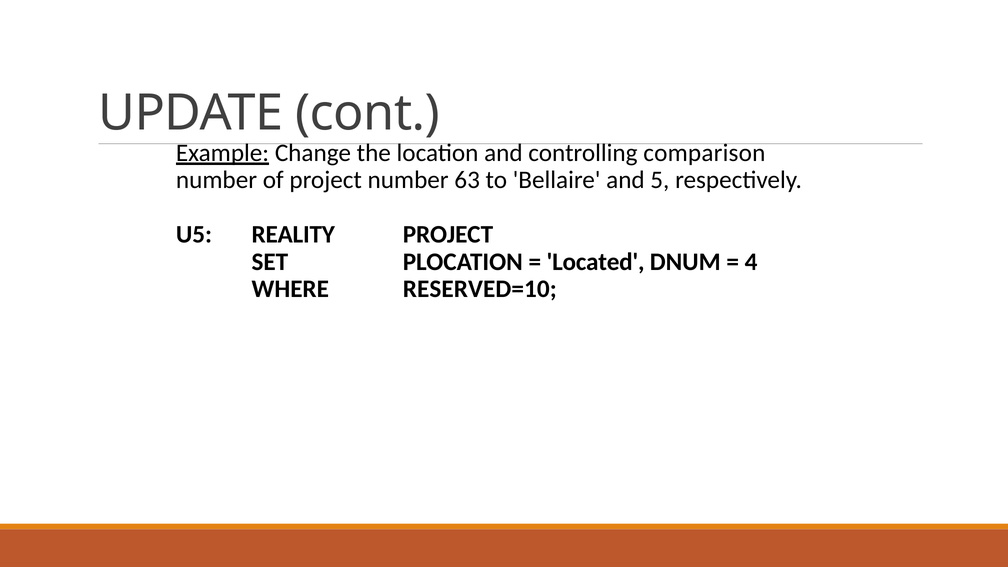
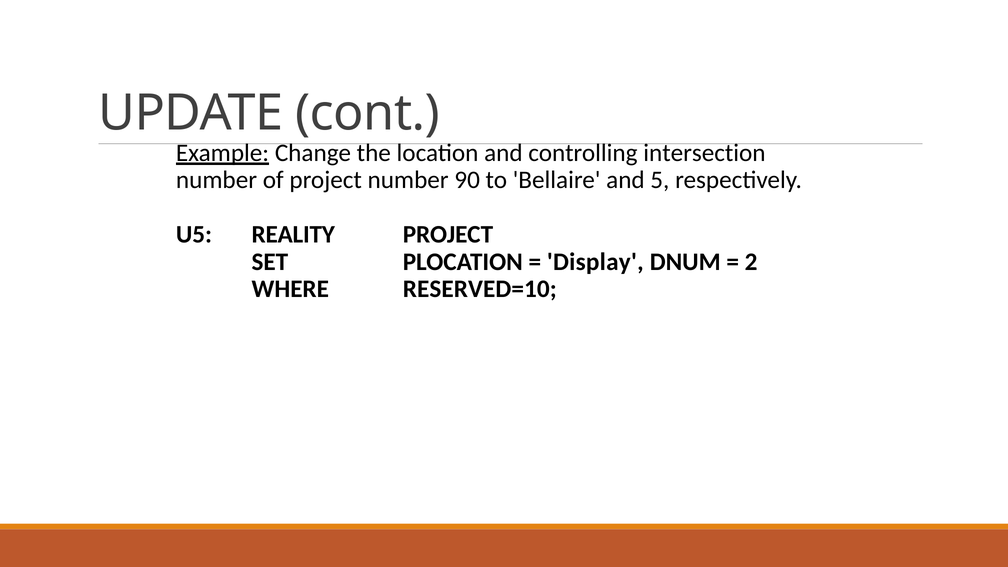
comparison: comparison -> intersection
63: 63 -> 90
Located: Located -> Display
4: 4 -> 2
